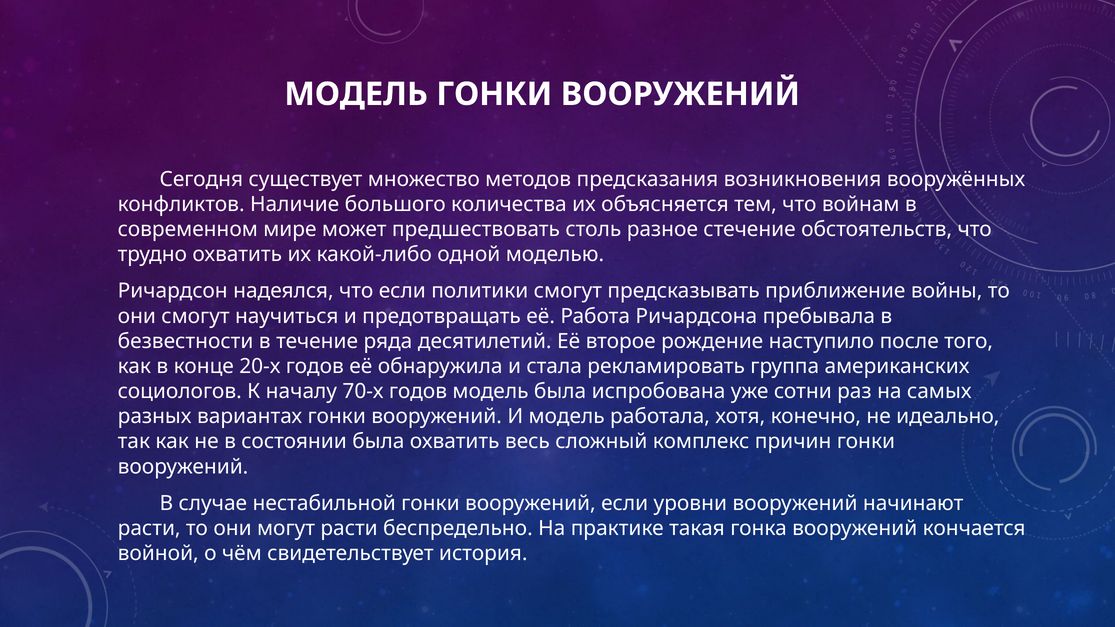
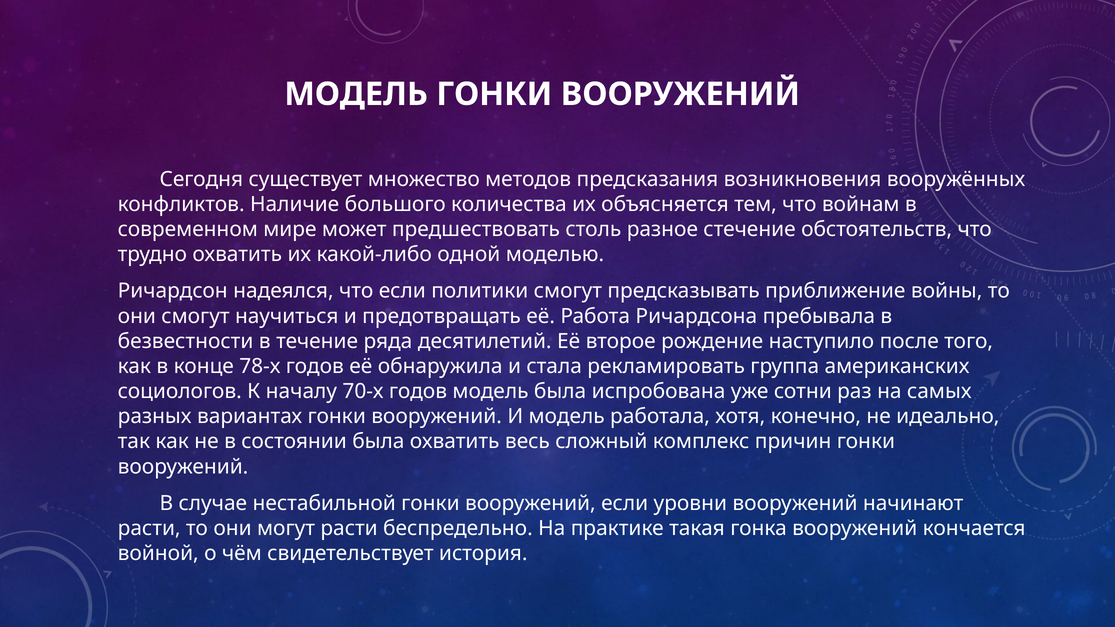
20-х: 20-х -> 78-х
